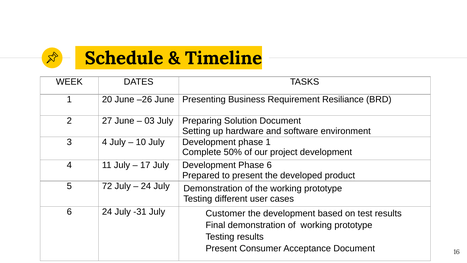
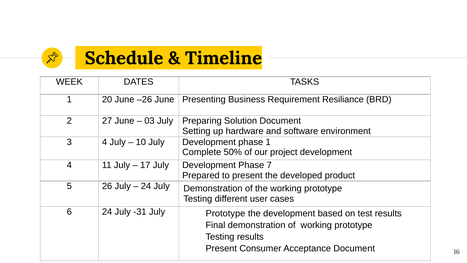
Phase 6: 6 -> 7
72: 72 -> 26
July Customer: Customer -> Prototype
